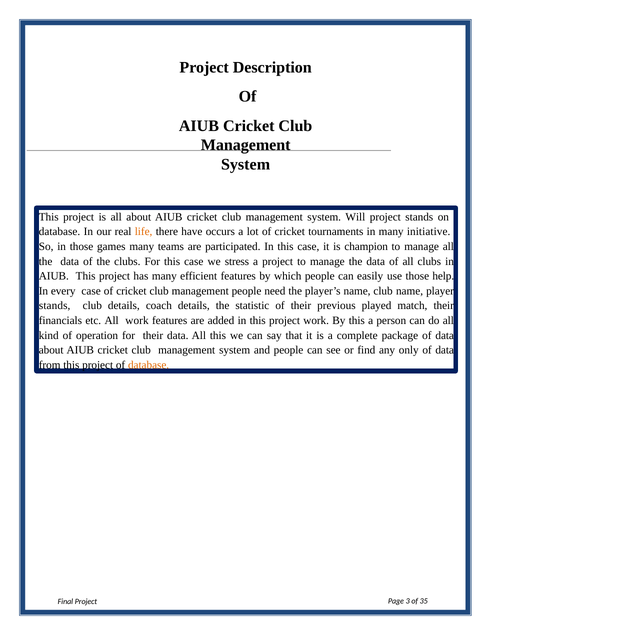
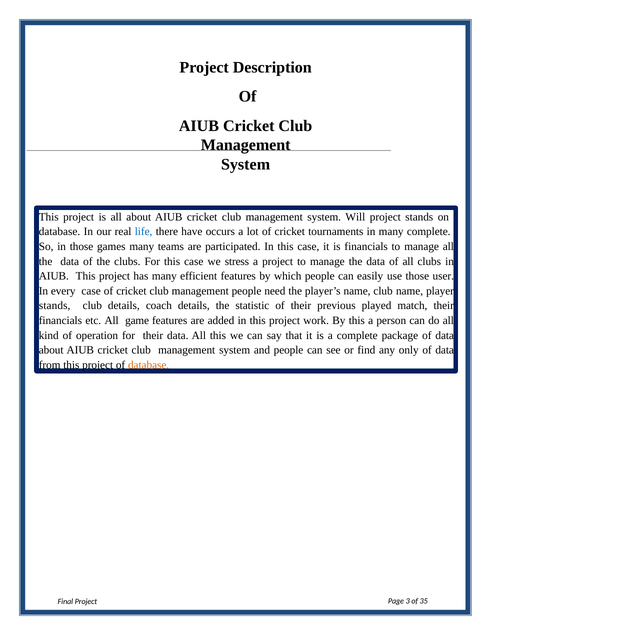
life colour: orange -> blue
many initiative: initiative -> complete
is champion: champion -> financials
help: help -> user
All work: work -> game
